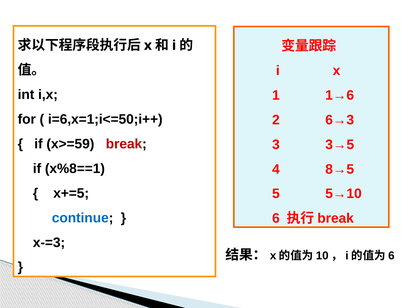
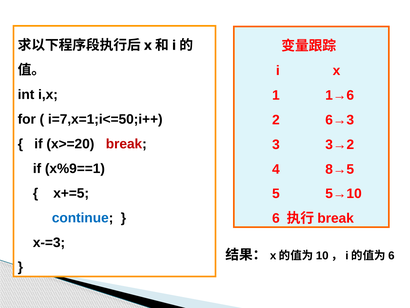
i=6,x=1;i<=50;i++: i=6,x=1;i<=50;i++ -> i=7,x=1;i<=50;i++
x>=59: x>=59 -> x>=20
3→5: 3→5 -> 3→2
x%8==1: x%8==1 -> x%9==1
